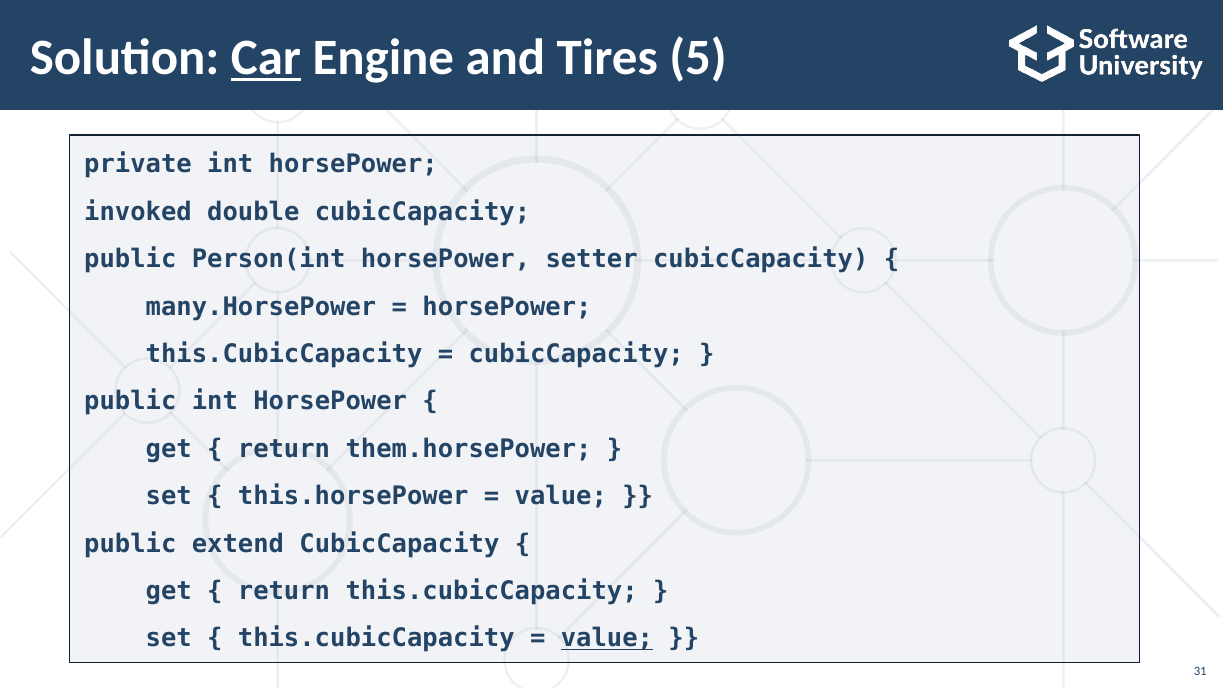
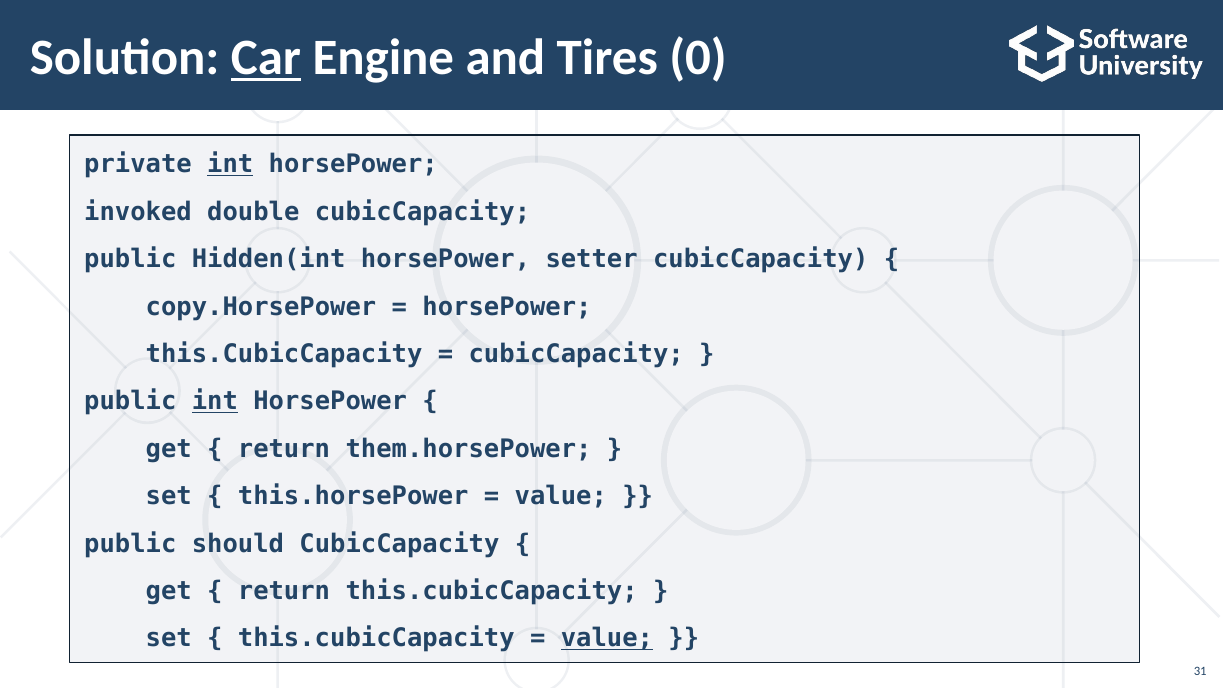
5: 5 -> 0
int at (230, 164) underline: none -> present
Person(int: Person(int -> Hidden(int
many.HorsePower: many.HorsePower -> copy.HorsePower
int at (215, 401) underline: none -> present
extend: extend -> should
